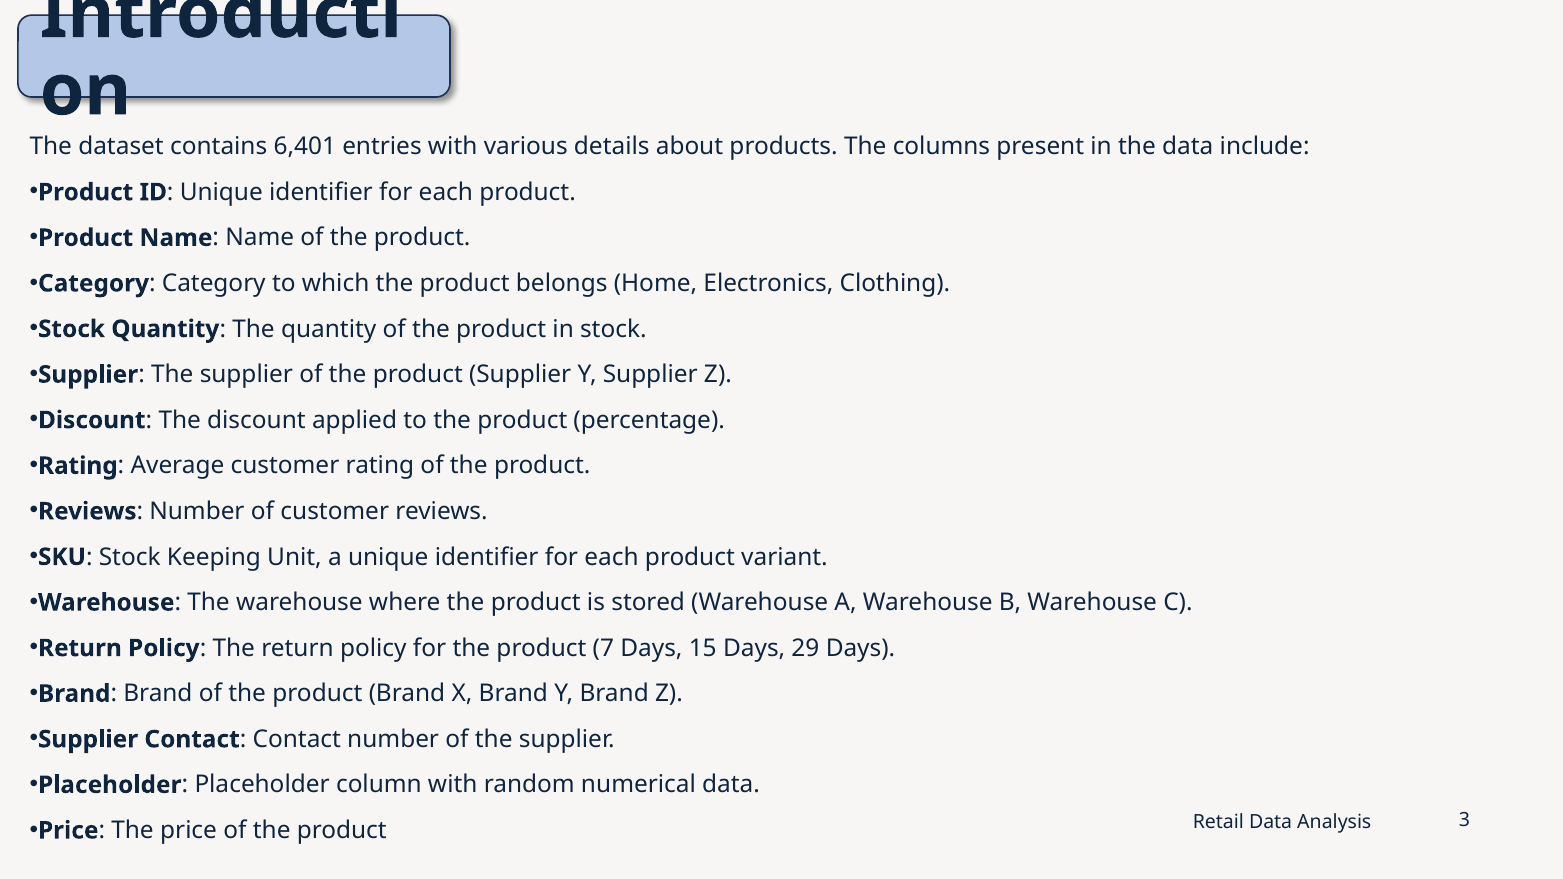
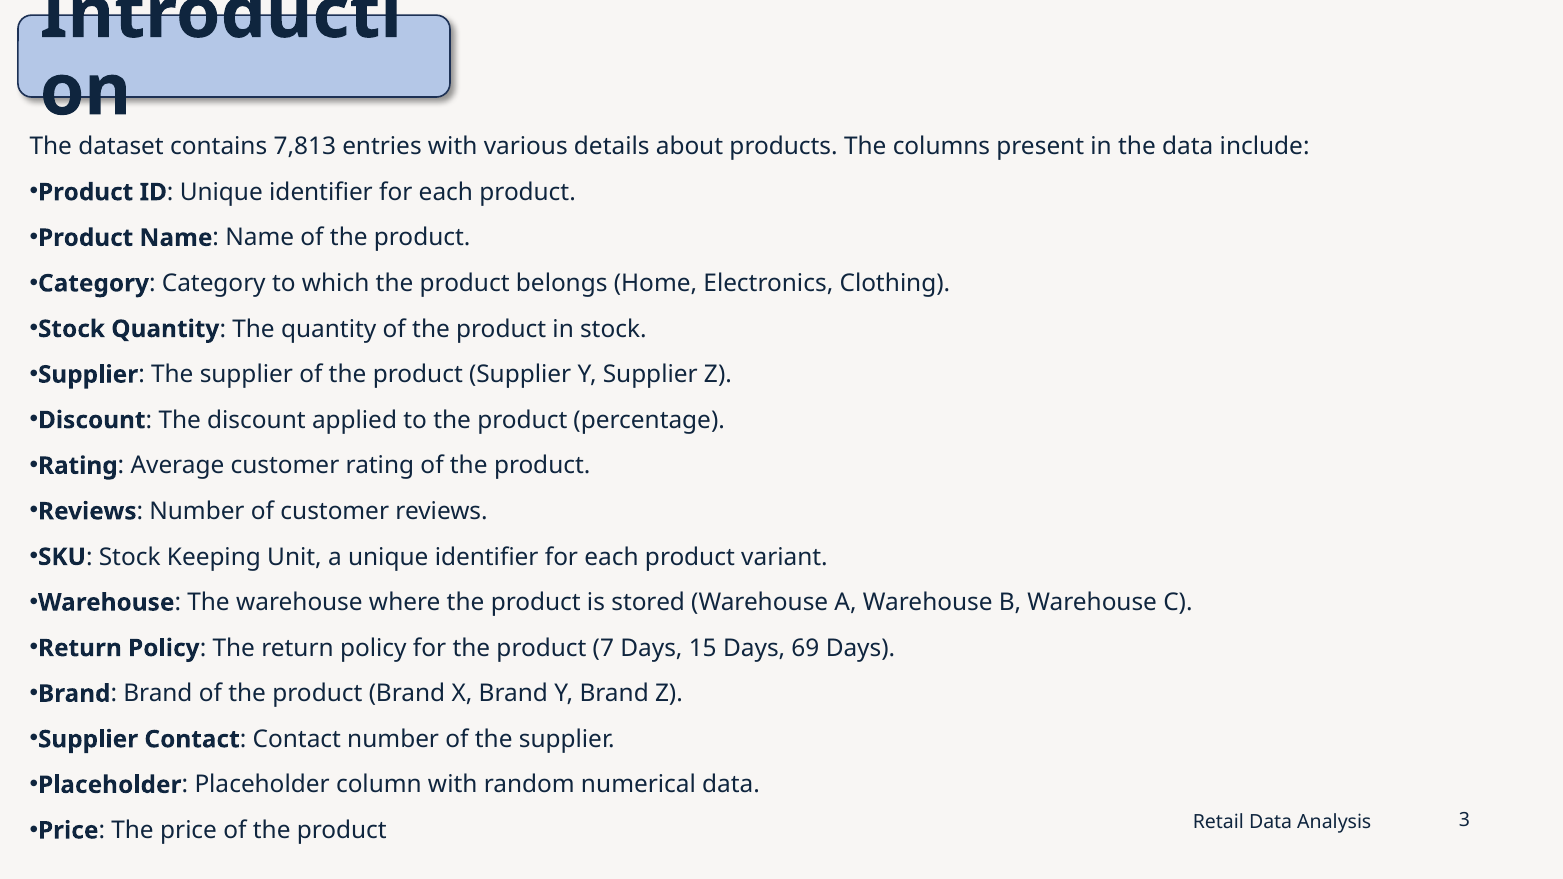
6,401: 6,401 -> 7,813
29: 29 -> 69
